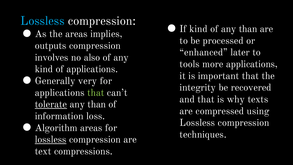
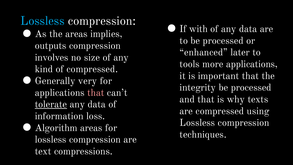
If kind: kind -> with
of any than: than -> data
also: also -> size
of applications: applications -> compressed
integrity be recovered: recovered -> processed
that at (96, 93) colour: light green -> pink
than at (97, 104): than -> data
lossless at (51, 139) underline: present -> none
